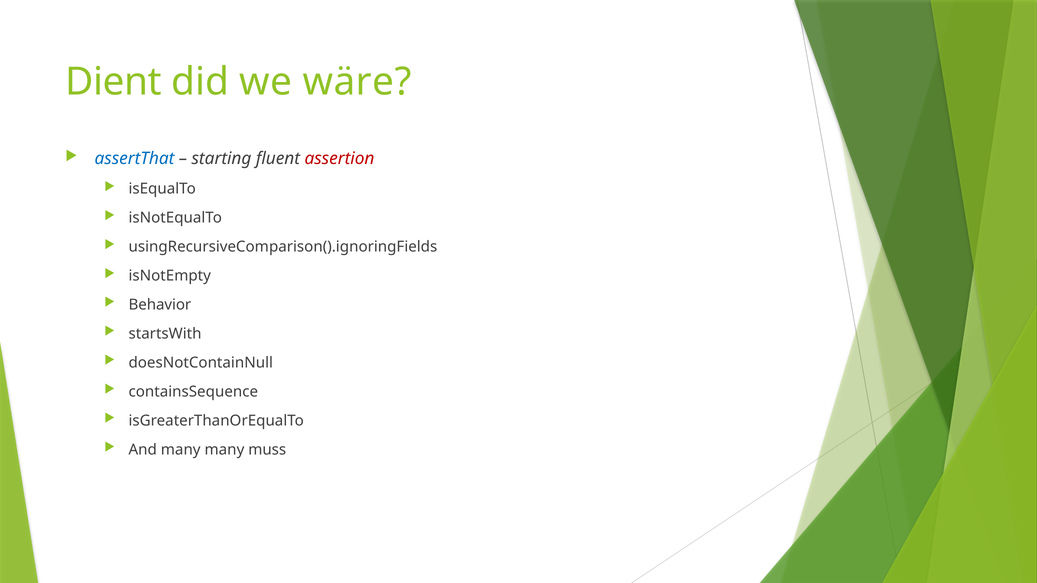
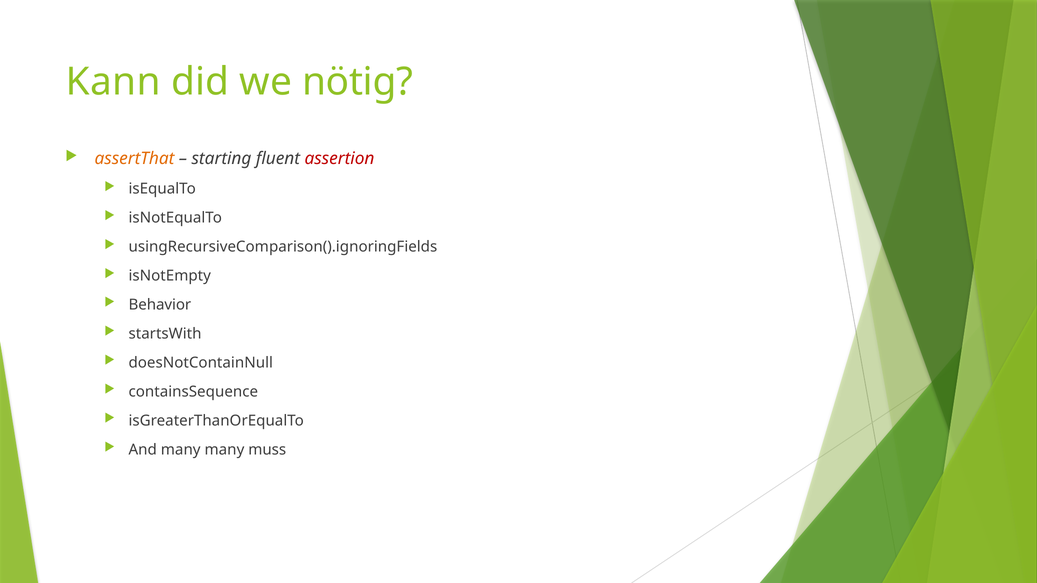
Dient: Dient -> Kann
wäre: wäre -> nötig
assertThat colour: blue -> orange
